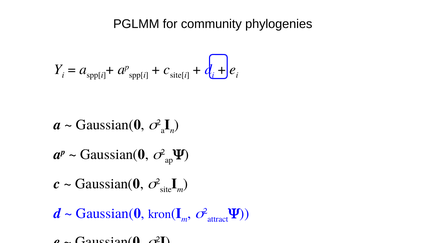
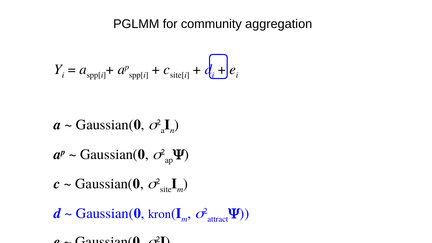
phylogenies: phylogenies -> aggregation
